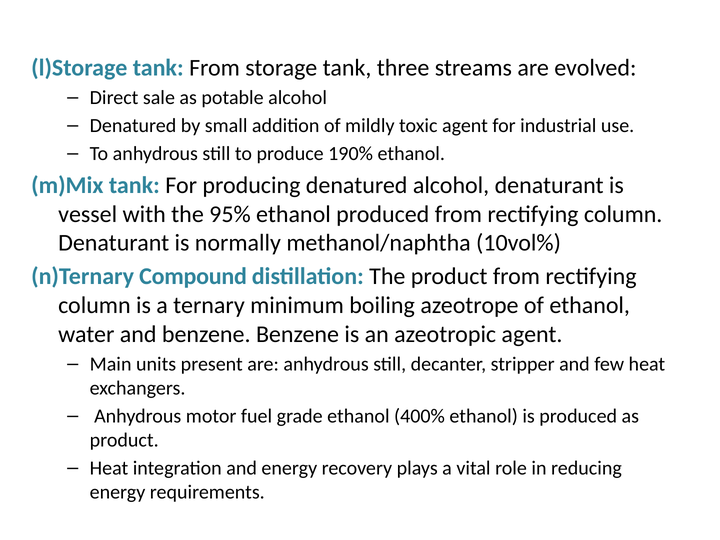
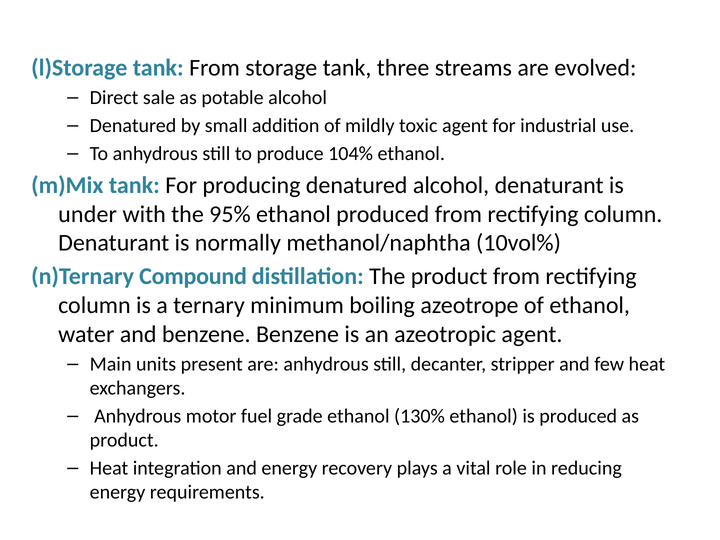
190%: 190% -> 104%
vessel: vessel -> under
400%: 400% -> 130%
